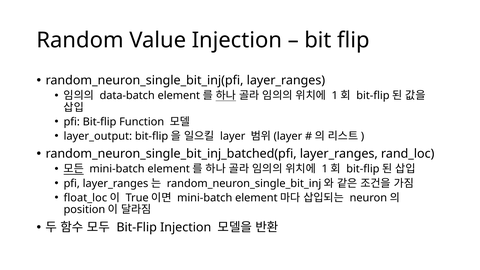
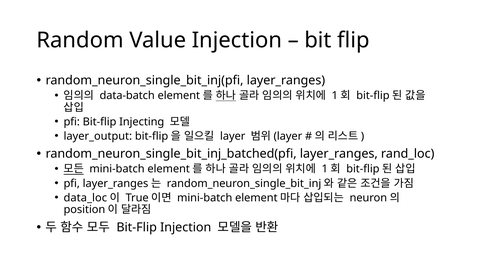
Function: Function -> Injecting
float_loc: float_loc -> data_loc
